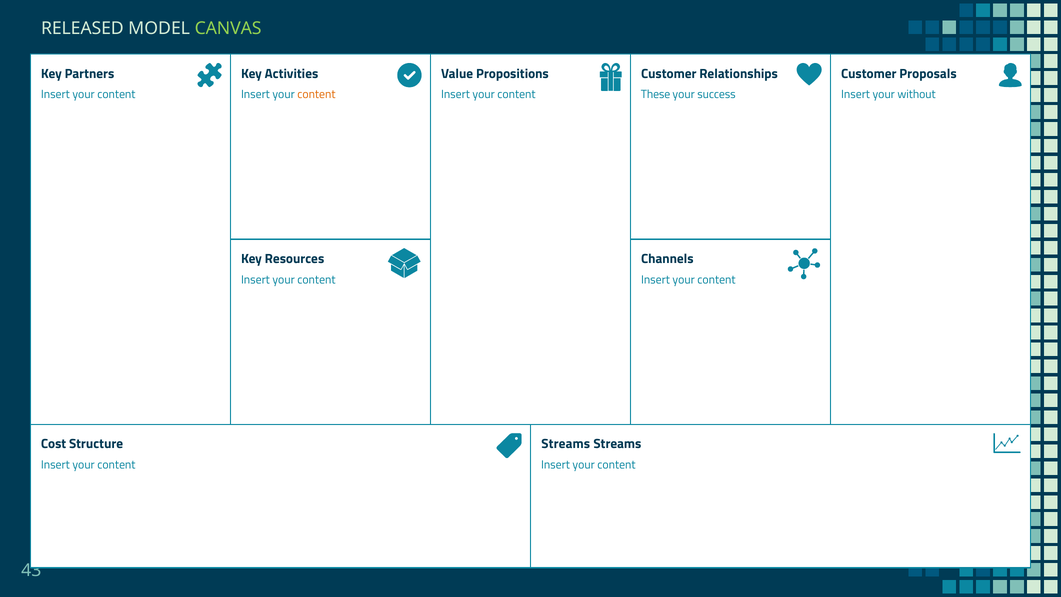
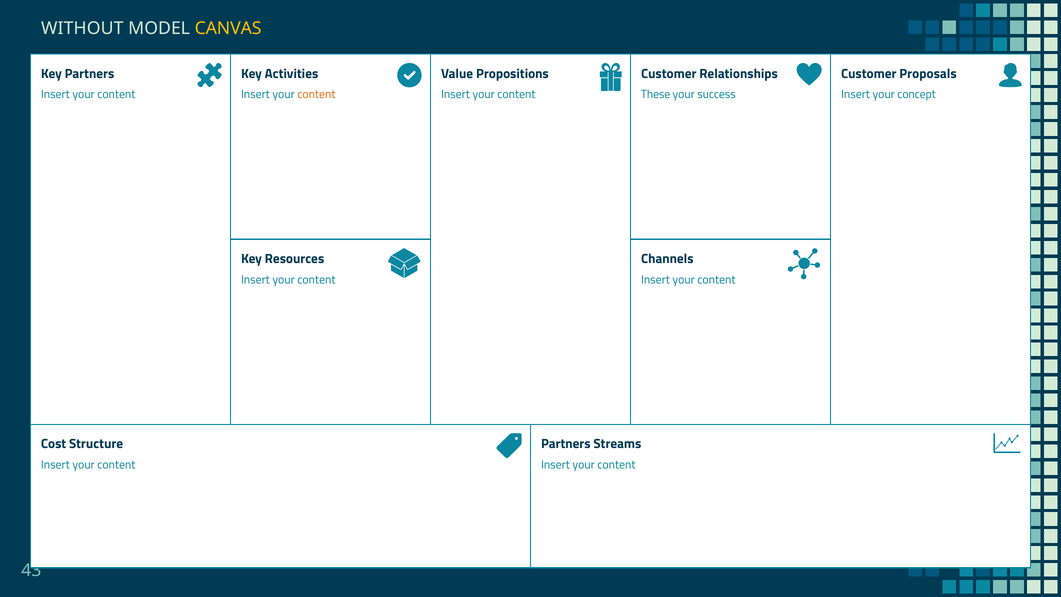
RELEASED: RELEASED -> WITHOUT
CANVAS colour: light green -> yellow
without: without -> concept
Streams at (566, 444): Streams -> Partners
